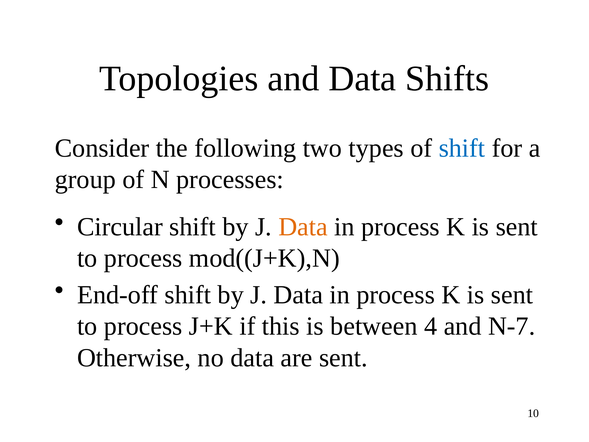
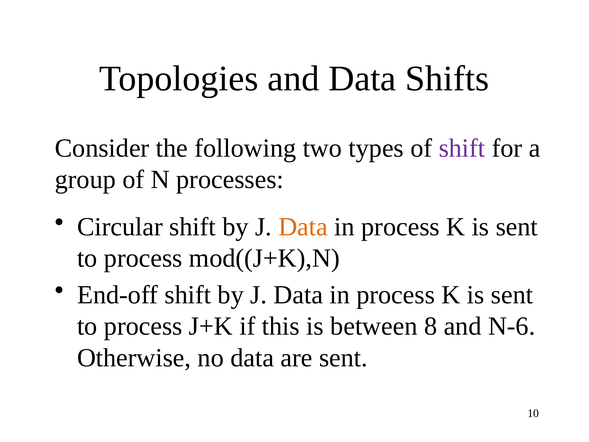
shift at (462, 148) colour: blue -> purple
4: 4 -> 8
N-7: N-7 -> N-6
